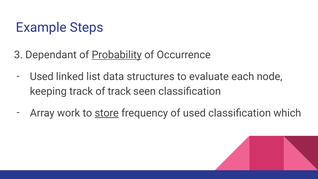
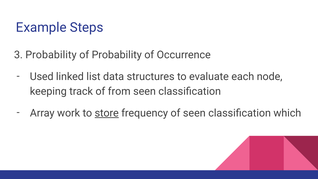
3 Dependant: Dependant -> Probability
Probability at (117, 55) underline: present -> none
of track: track -> from
of used: used -> seen
